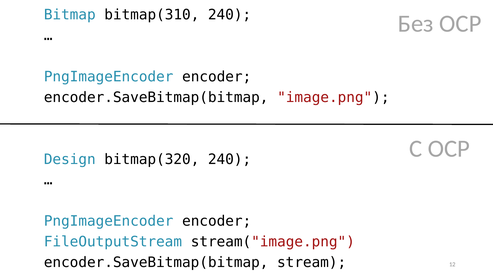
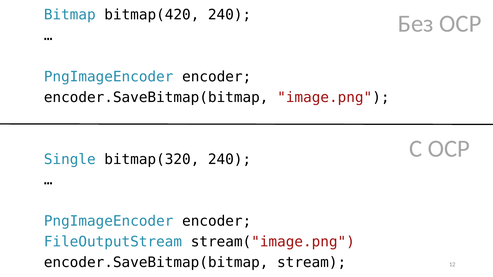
bitmap(310: bitmap(310 -> bitmap(420
Design: Design -> Single
